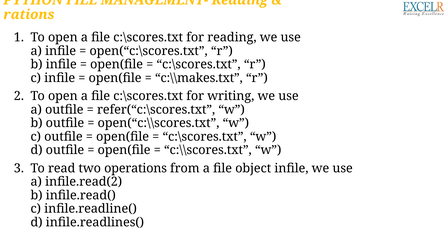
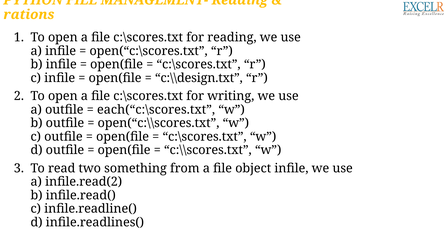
c:\\makes.txt: c:\\makes.txt -> c:\\design.txt
refer(“c:\scores.txt: refer(“c:\scores.txt -> each(“c:\scores.txt
operations: operations -> something
